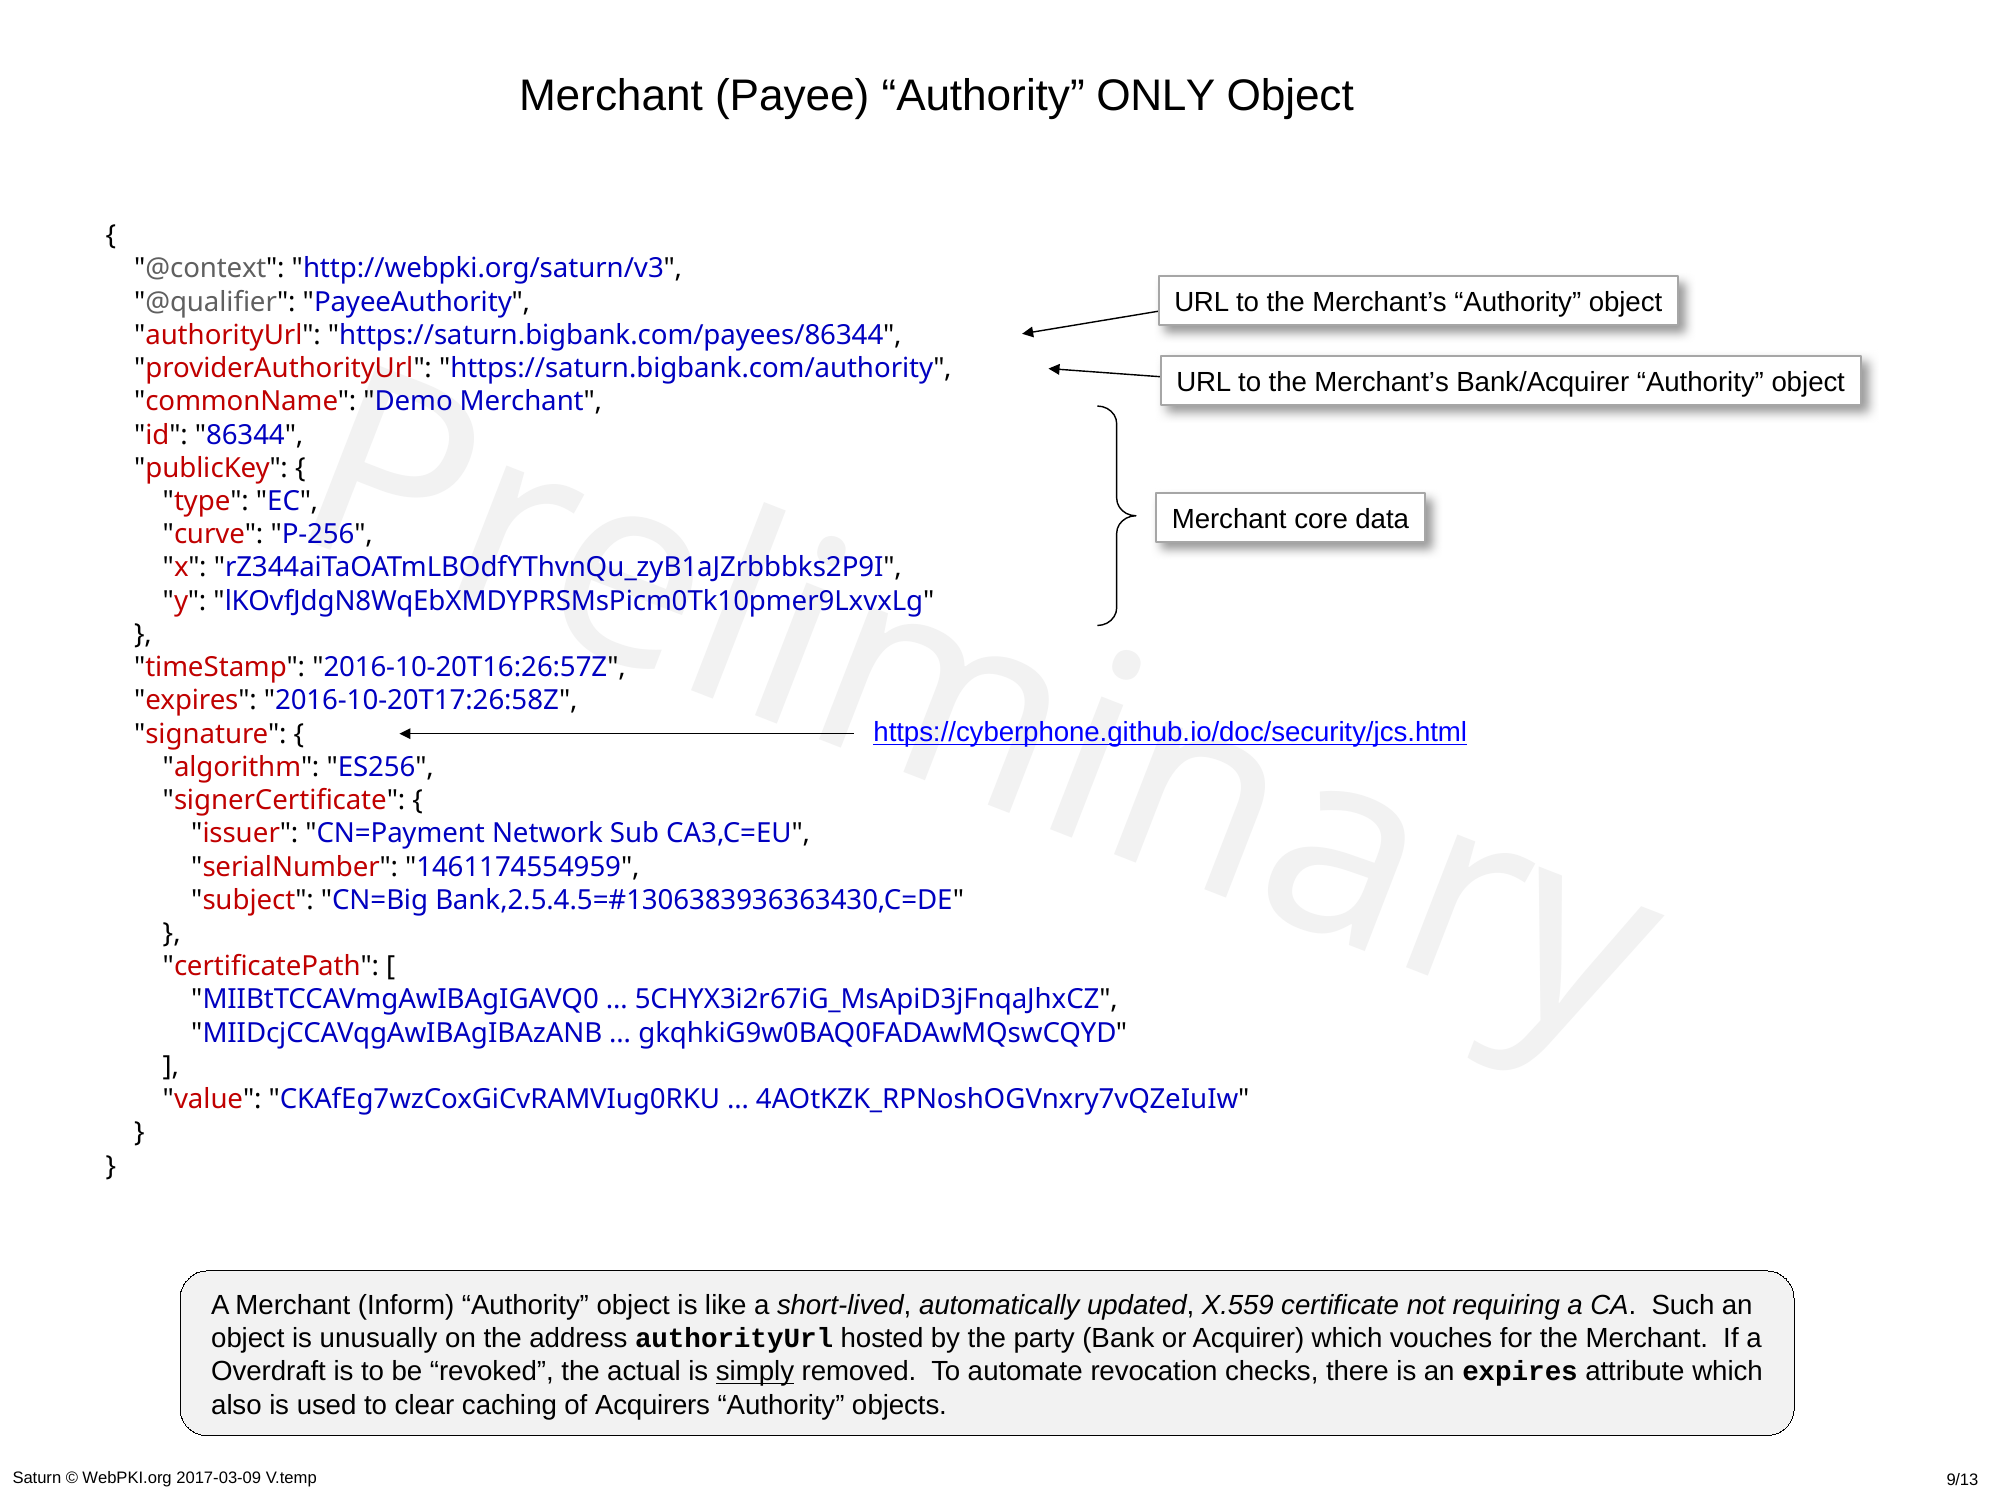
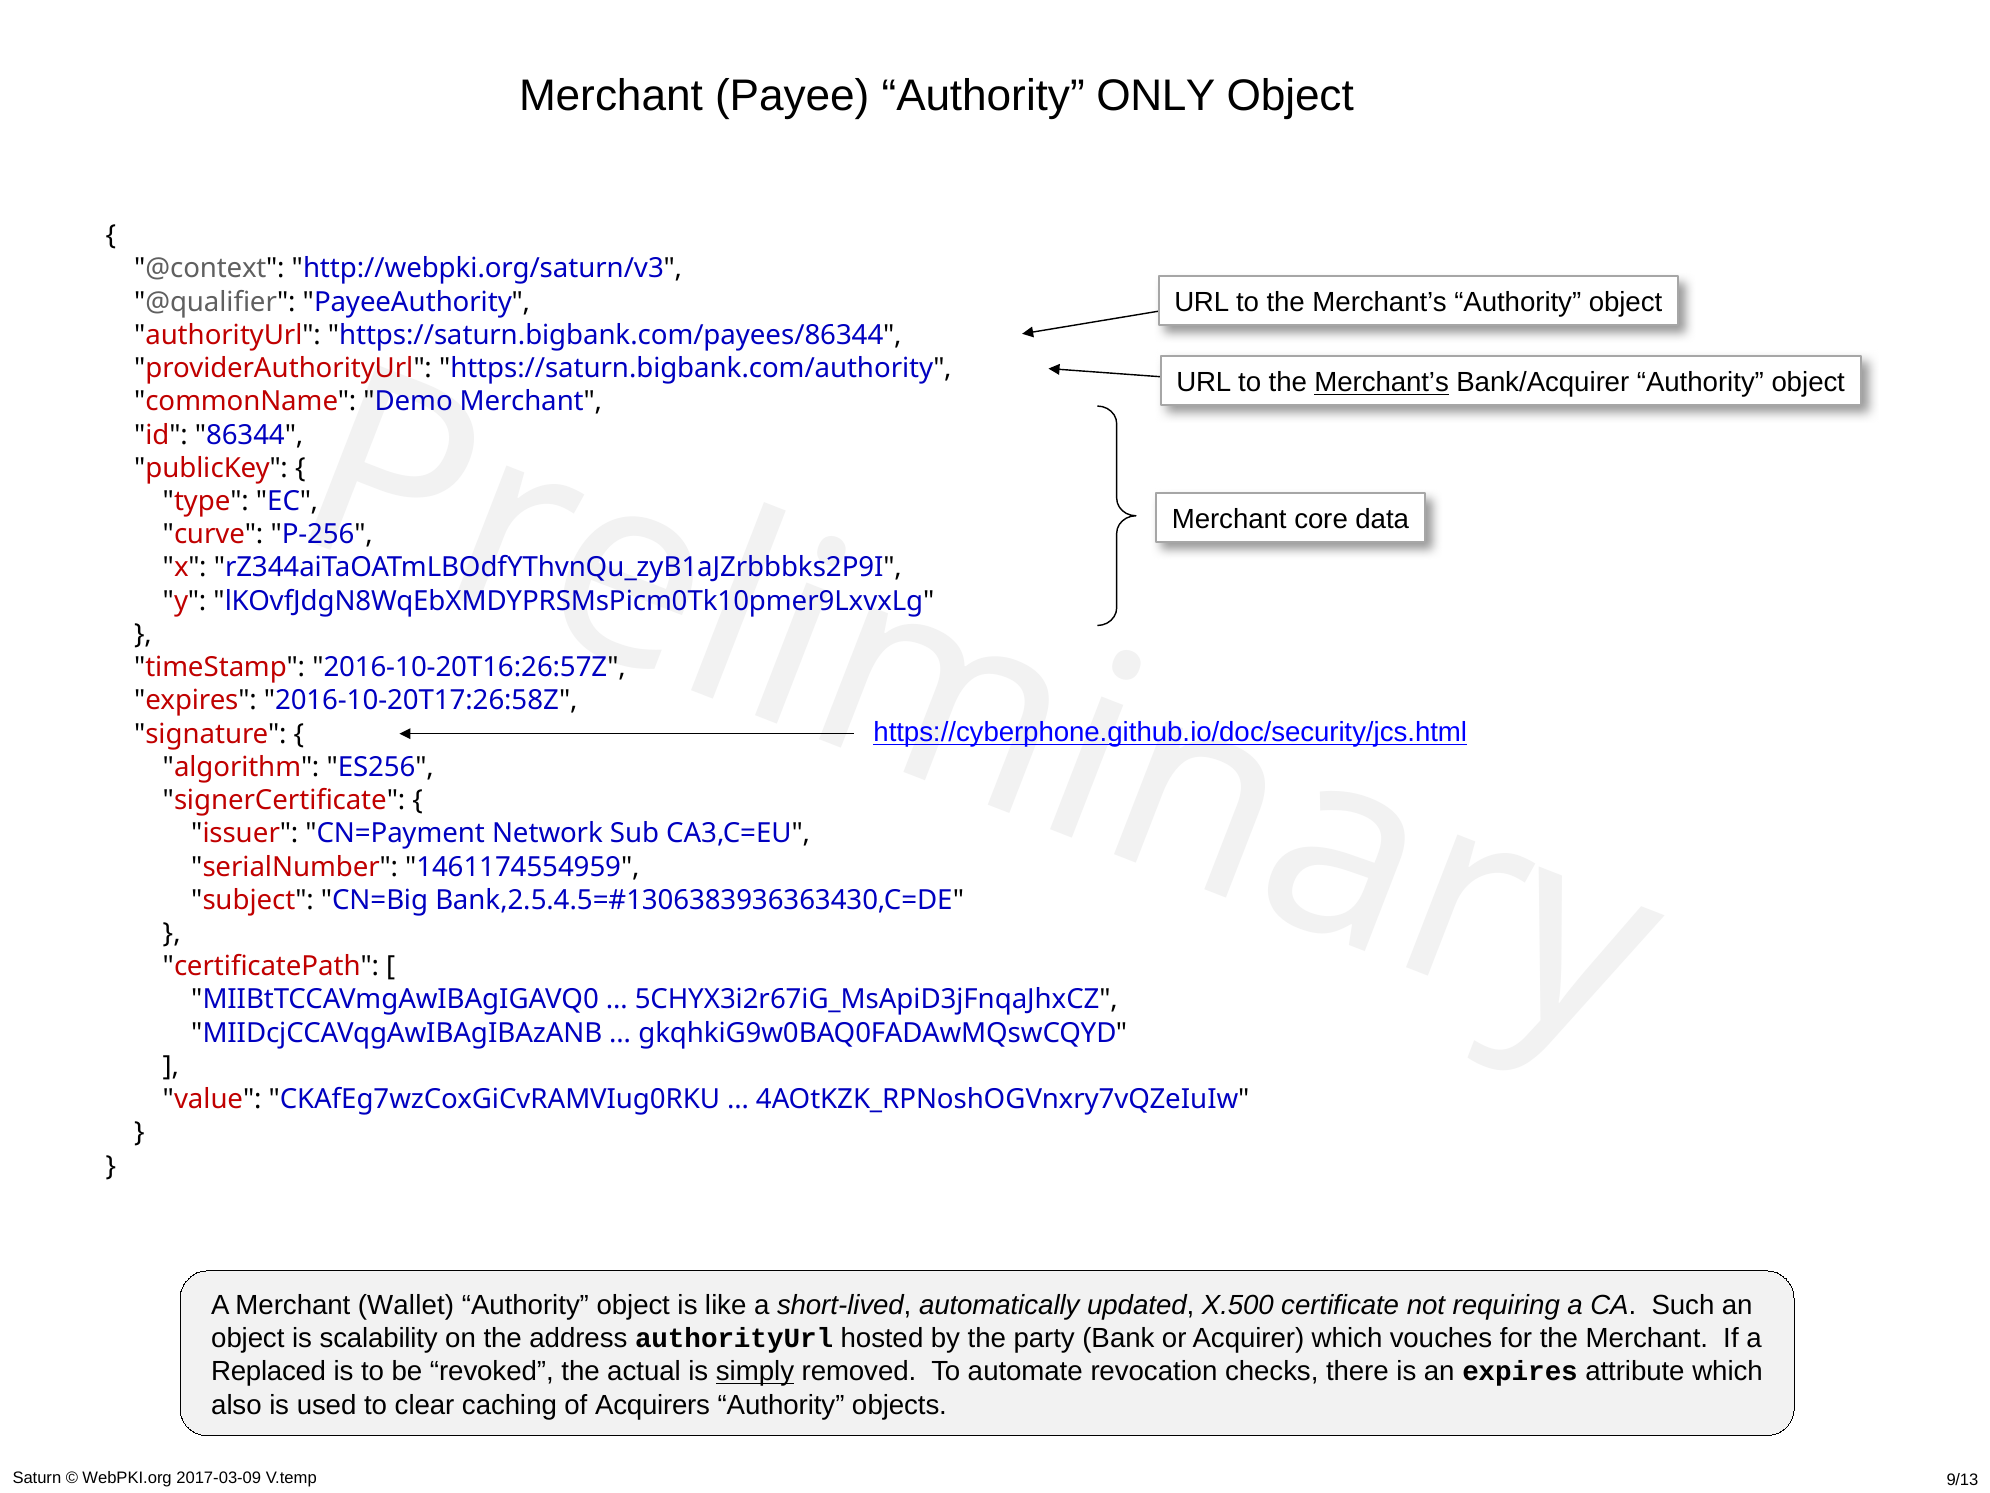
Merchant’s at (1382, 382) underline: none -> present
Inform: Inform -> Wallet
X.559: X.559 -> X.500
unusually: unusually -> scalability
Overdraft: Overdraft -> Replaced
